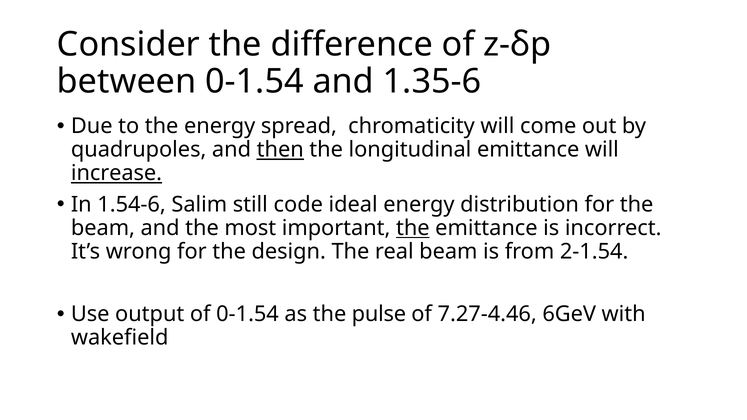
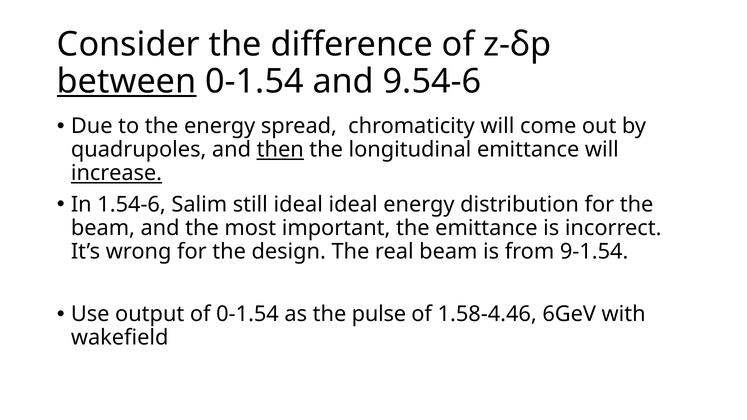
between underline: none -> present
1.35-6: 1.35-6 -> 9.54-6
still code: code -> ideal
the at (413, 228) underline: present -> none
2-1.54: 2-1.54 -> 9-1.54
7.27-4.46: 7.27-4.46 -> 1.58-4.46
